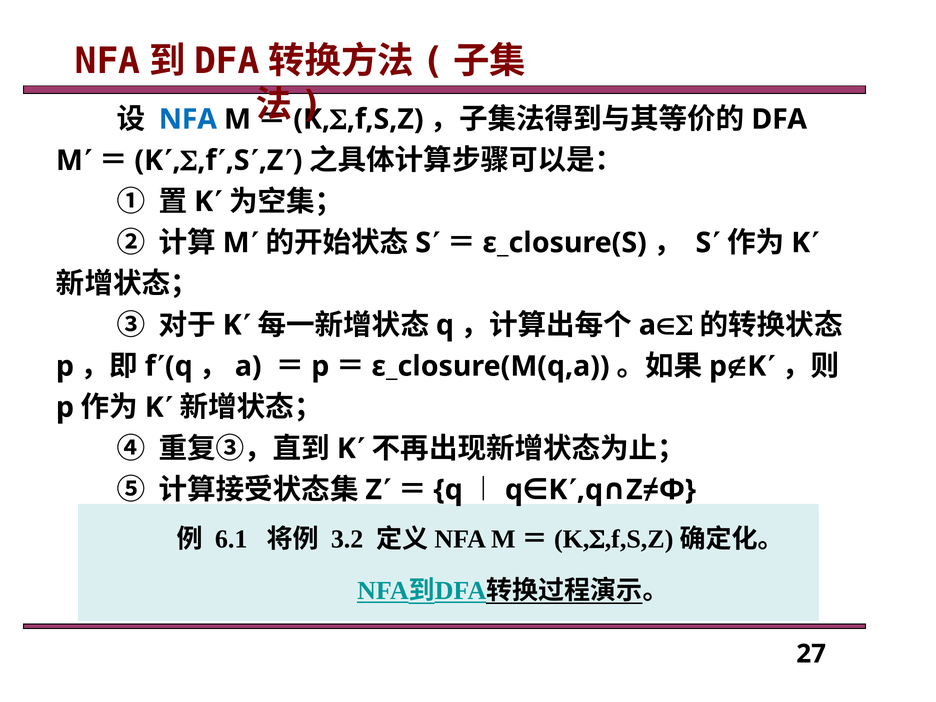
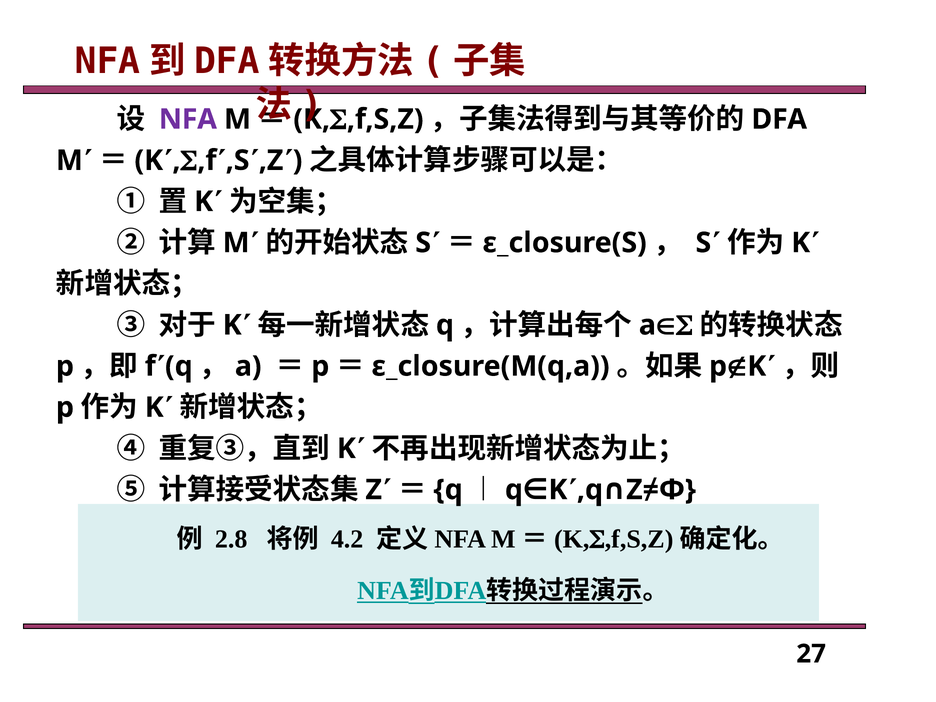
NFA colour: blue -> purple
6.1: 6.1 -> 2.8
3.2: 3.2 -> 4.2
